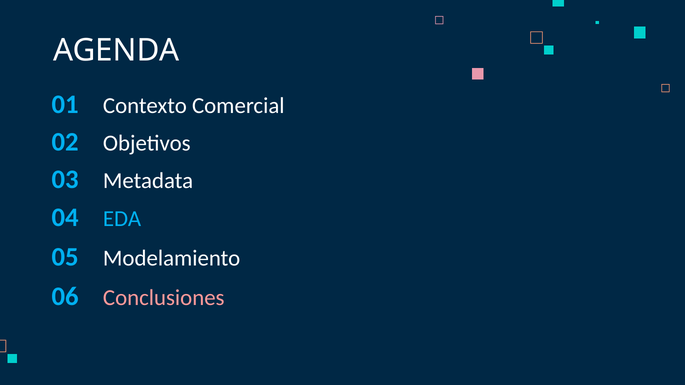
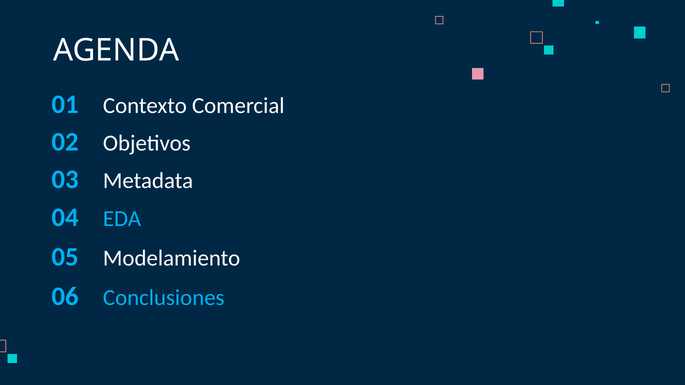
Conclusiones colour: pink -> light blue
